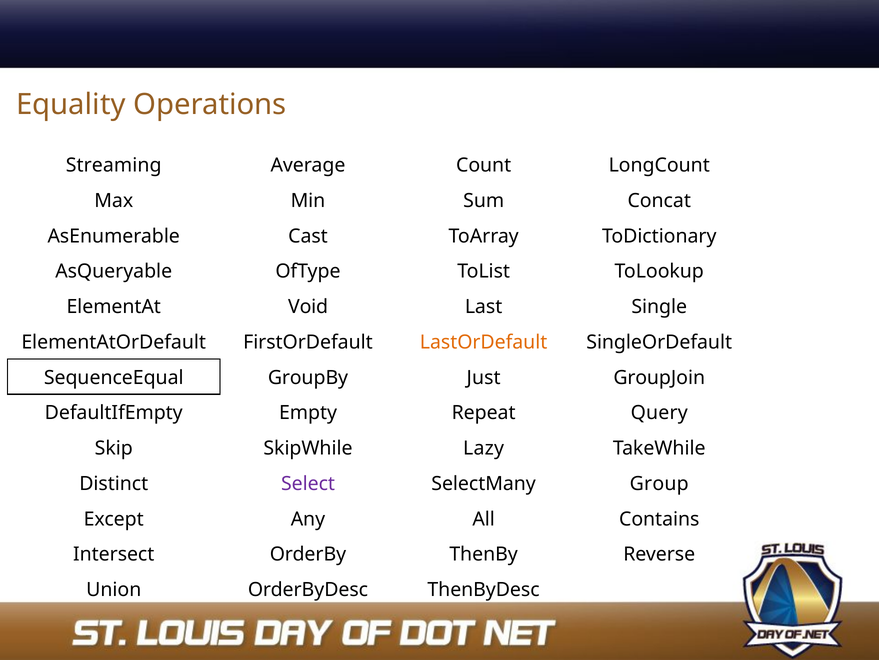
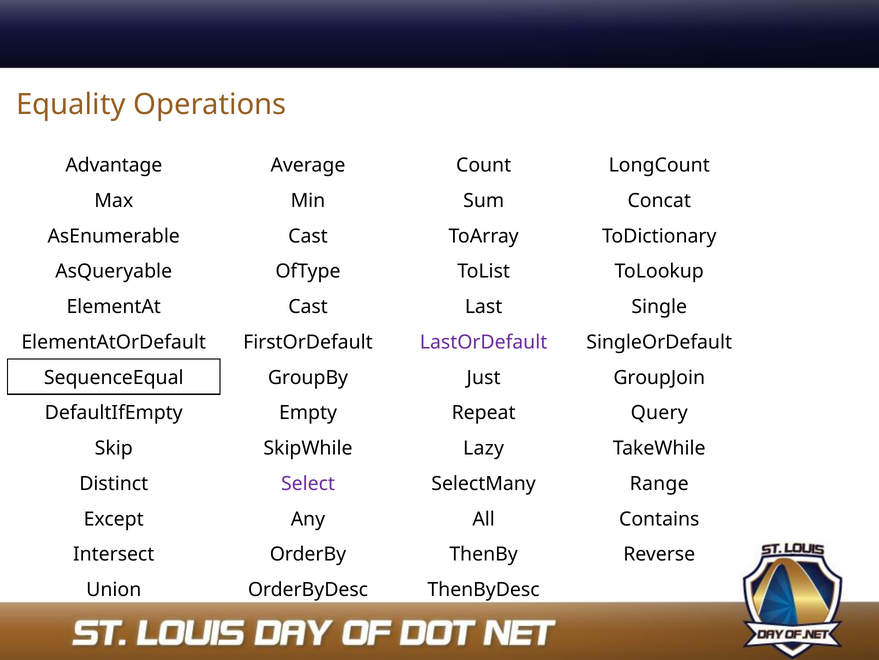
Streaming: Streaming -> Advantage
ElementAt Void: Void -> Cast
LastOrDefault colour: orange -> purple
Group: Group -> Range
